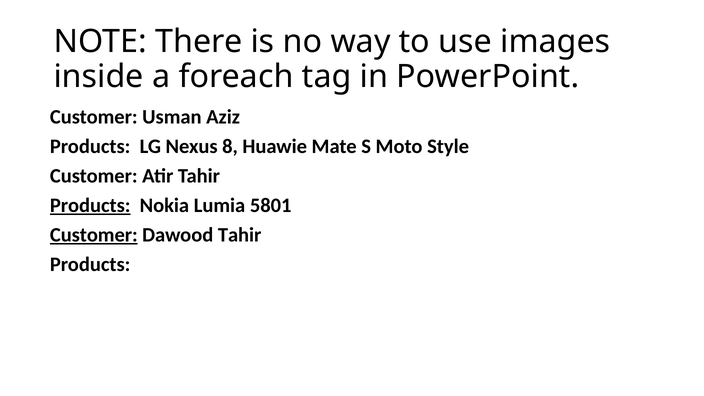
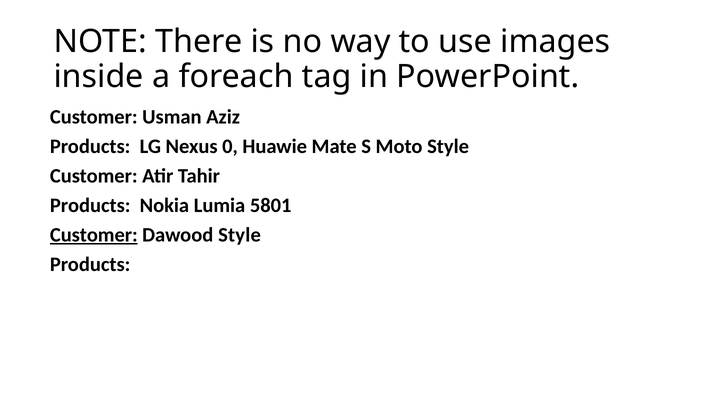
8: 8 -> 0
Products at (90, 205) underline: present -> none
Dawood Tahir: Tahir -> Style
